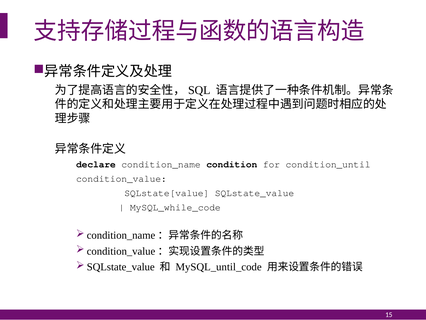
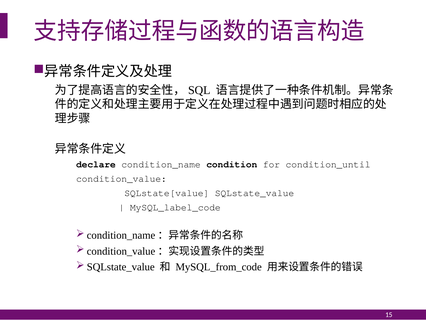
MySQL_while_code: MySQL_while_code -> MySQL_label_code
MySQL_until_code: MySQL_until_code -> MySQL_from_code
